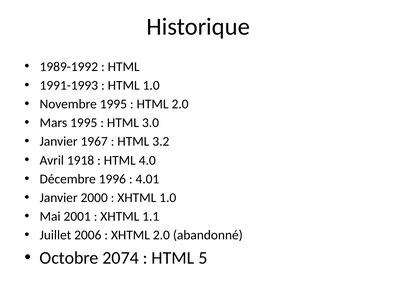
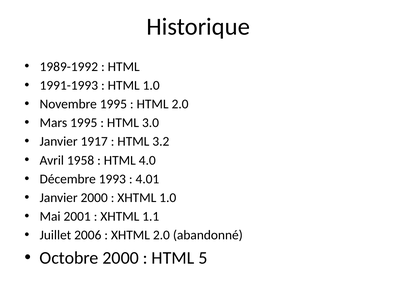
1967: 1967 -> 1917
1918: 1918 -> 1958
1996: 1996 -> 1993
Octobre 2074: 2074 -> 2000
